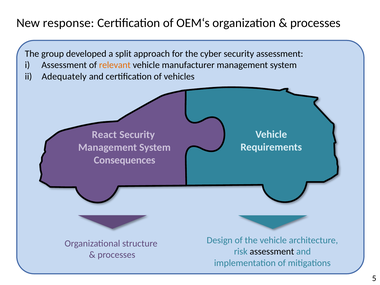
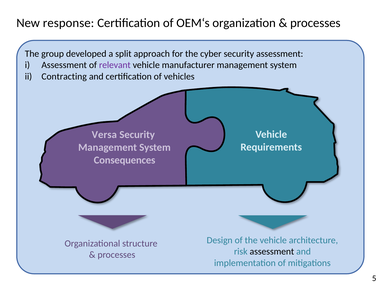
relevant colour: orange -> purple
Adequately: Adequately -> Contracting
React: React -> Versa
